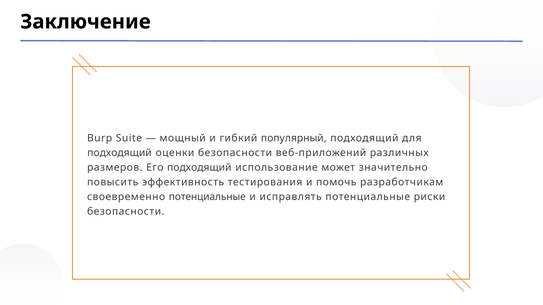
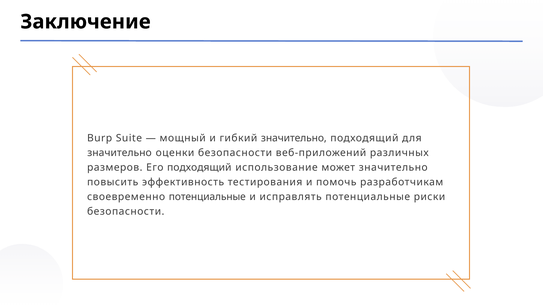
гибкий популярный: популярный -> значительно
подходящий at (119, 153): подходящий -> значительно
